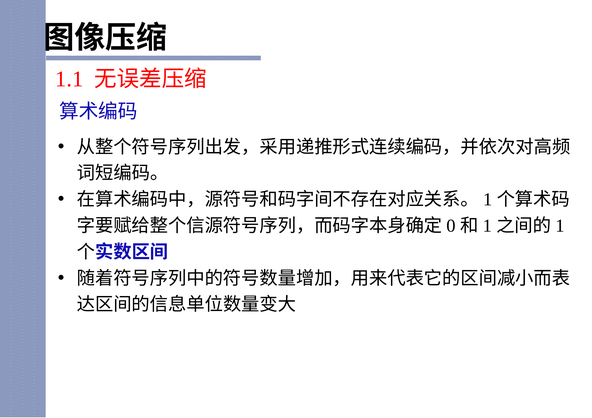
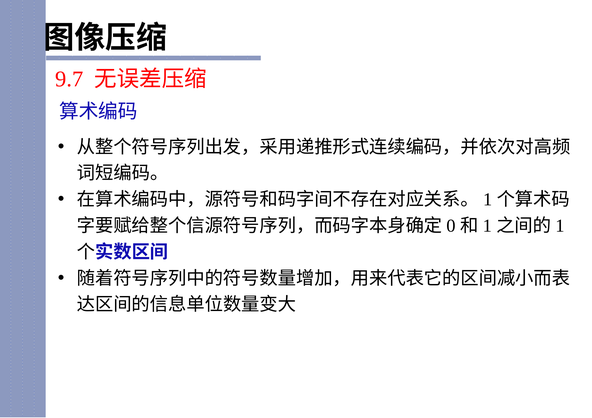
1.1: 1.1 -> 9.7
